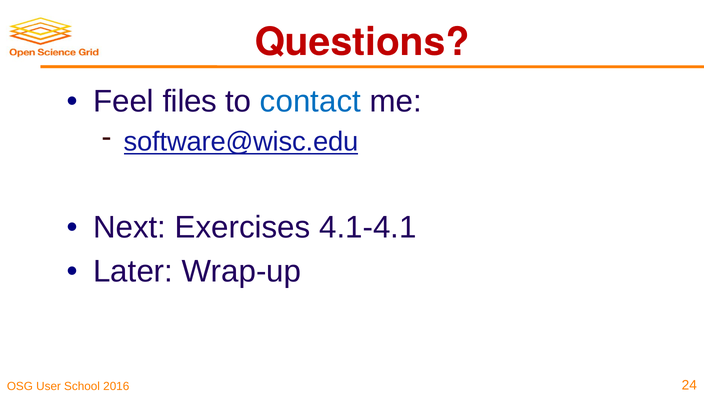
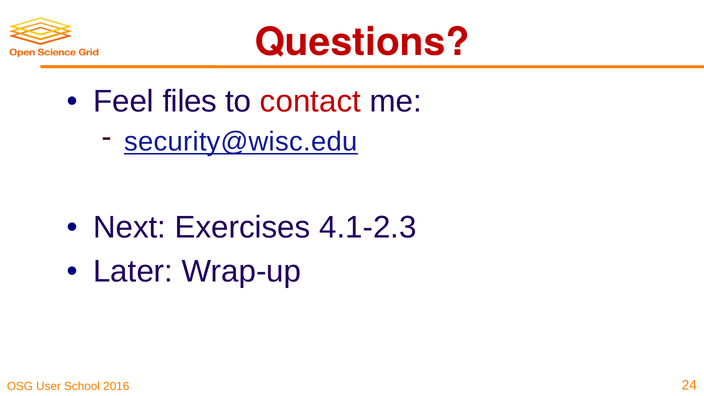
contact colour: blue -> red
software@wisc.edu: software@wisc.edu -> security@wisc.edu
4.1-4.1: 4.1-4.1 -> 4.1-2.3
